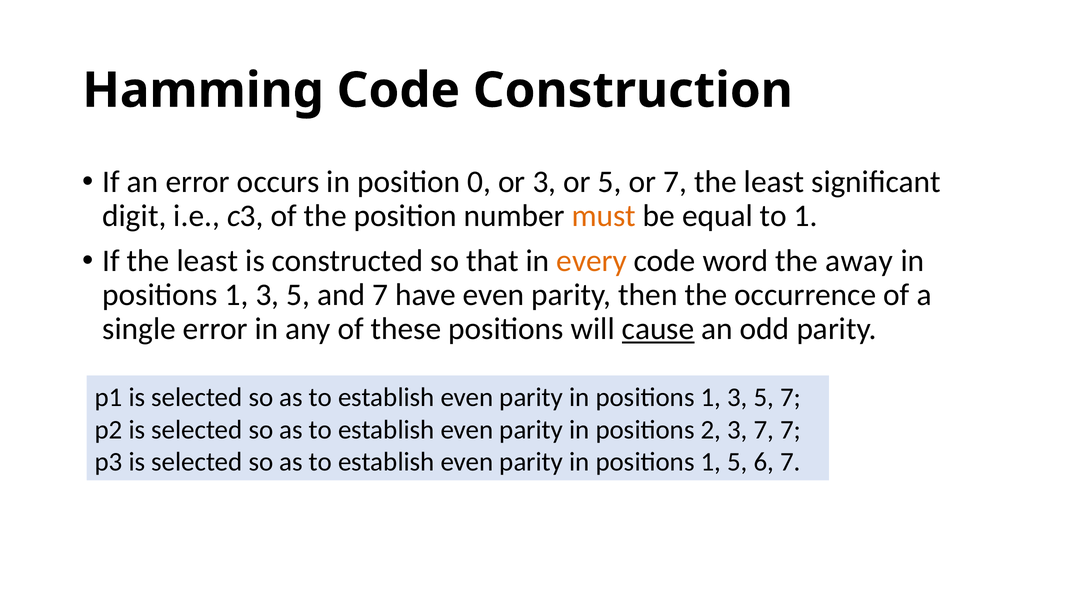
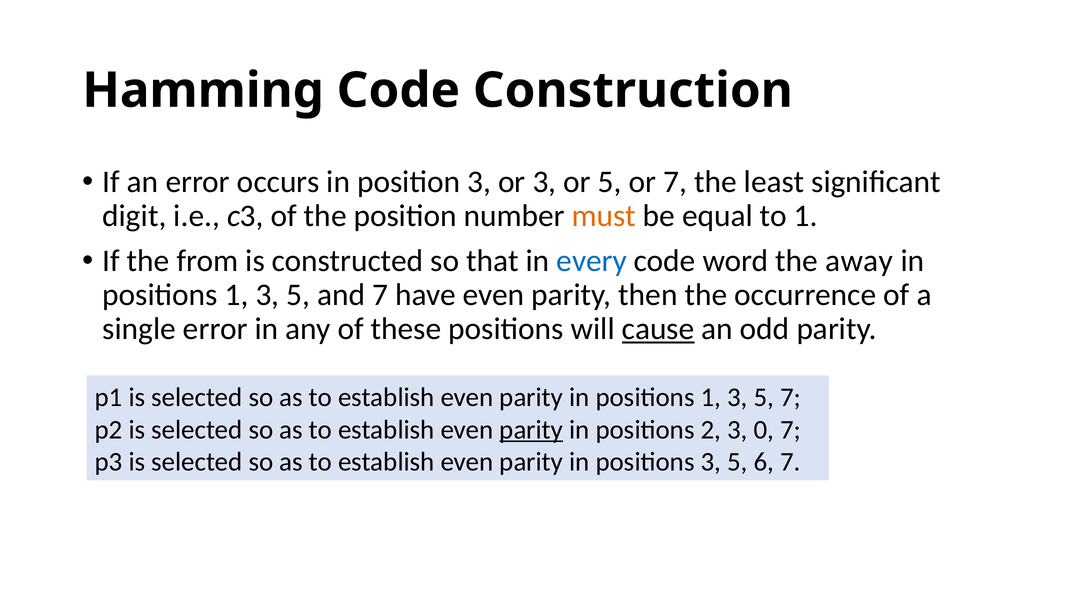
position 0: 0 -> 3
If the least: least -> from
every colour: orange -> blue
parity at (531, 430) underline: none -> present
3 7: 7 -> 0
1 at (711, 462): 1 -> 3
